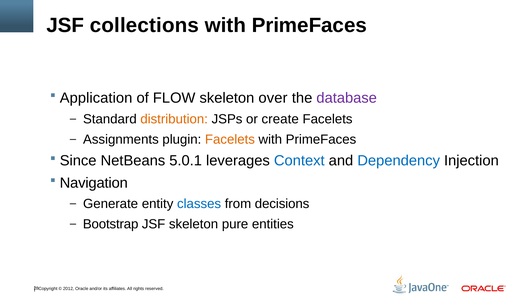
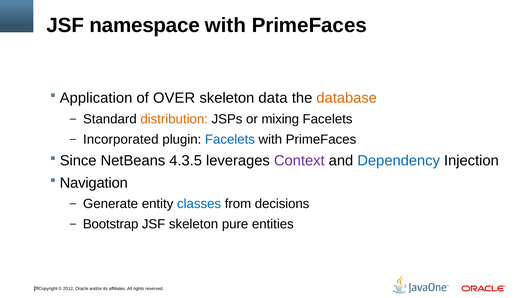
collections: collections -> namespace
FLOW: FLOW -> OVER
over: over -> data
database colour: purple -> orange
create: create -> mixing
Assignments: Assignments -> Incorporated
Facelets at (230, 139) colour: orange -> blue
5.0.1: 5.0.1 -> 4.3.5
Context colour: blue -> purple
